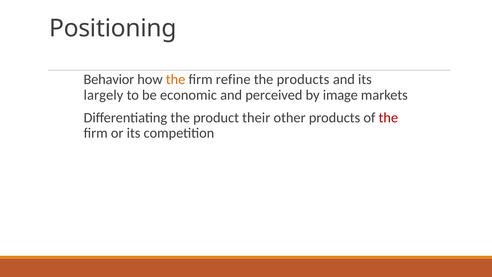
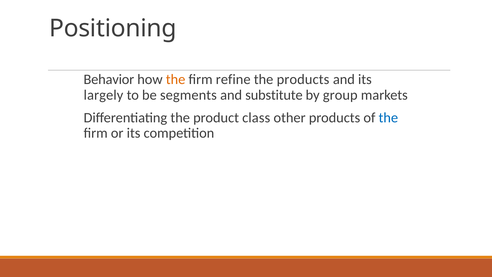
economic: economic -> segments
perceived: perceived -> substitute
image: image -> group
their: their -> class
the at (388, 118) colour: red -> blue
